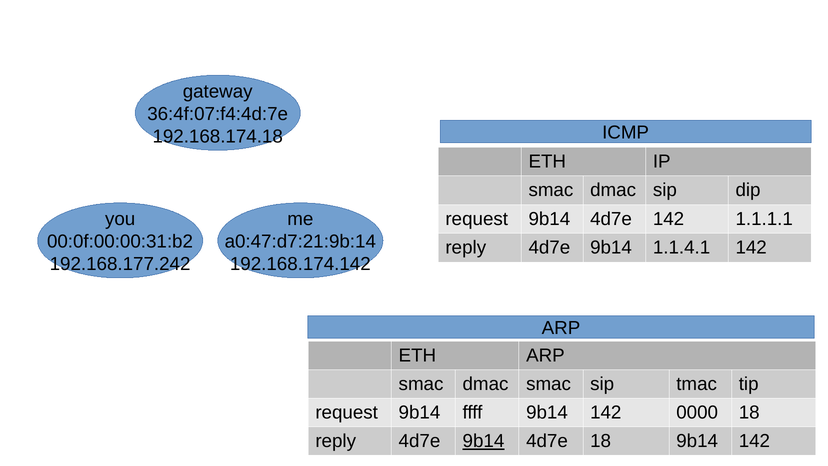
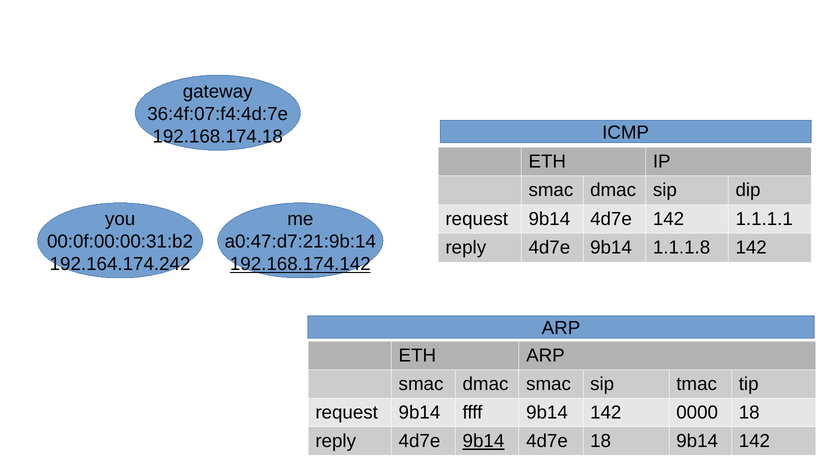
1.1.4.1: 1.1.4.1 -> 1.1.1.8
192.168.177.242: 192.168.177.242 -> 192.164.174.242
192.168.174.142 underline: none -> present
